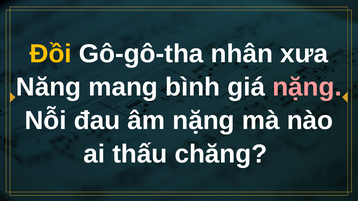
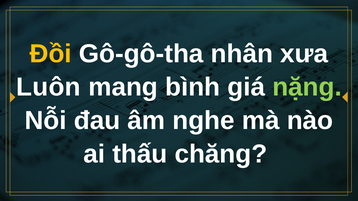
Năng: Năng -> Luôn
nặng at (307, 87) colour: pink -> light green
âm nặng: nặng -> nghe
